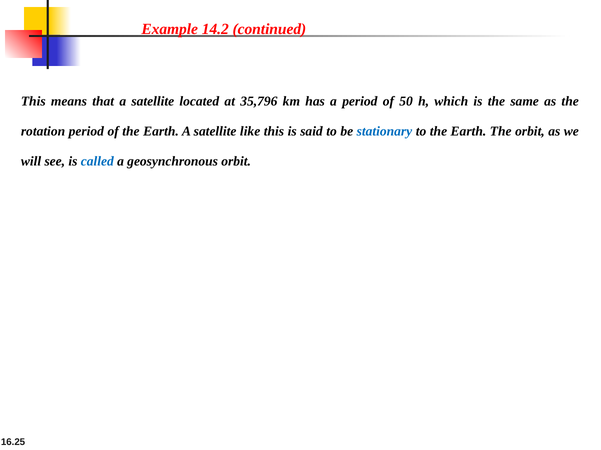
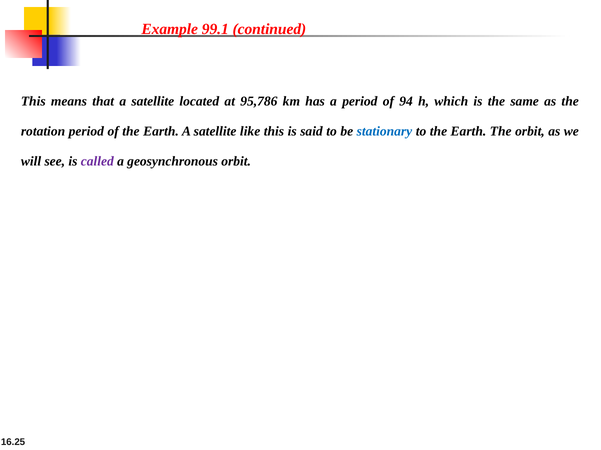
14.2: 14.2 -> 99.1
35,796: 35,796 -> 95,786
50: 50 -> 94
called colour: blue -> purple
